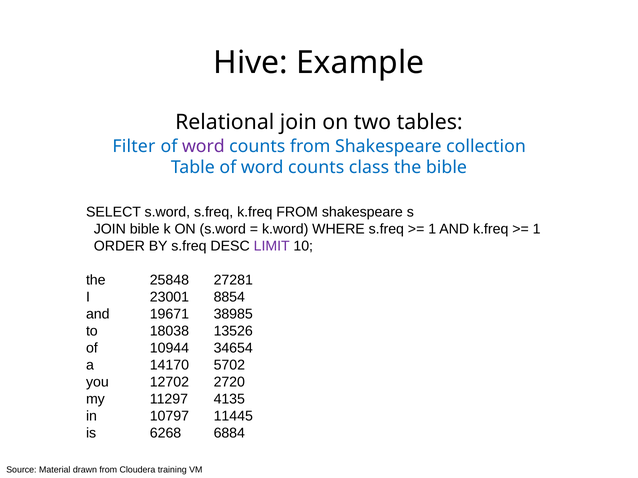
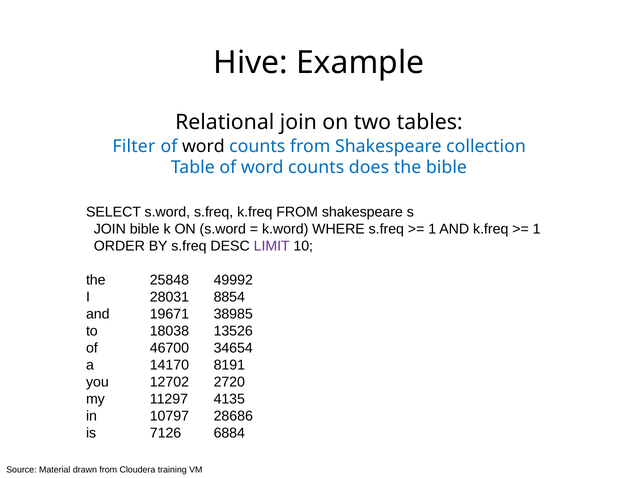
word at (203, 146) colour: purple -> black
class: class -> does
27281: 27281 -> 49992
23001: 23001 -> 28031
10944: 10944 -> 46700
5702: 5702 -> 8191
11445: 11445 -> 28686
6268: 6268 -> 7126
